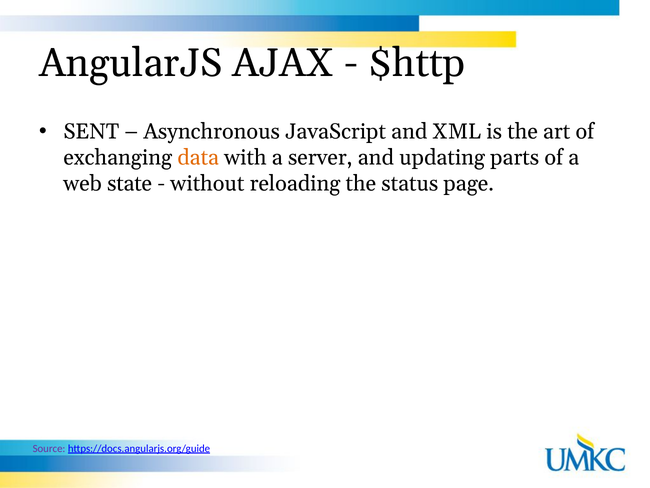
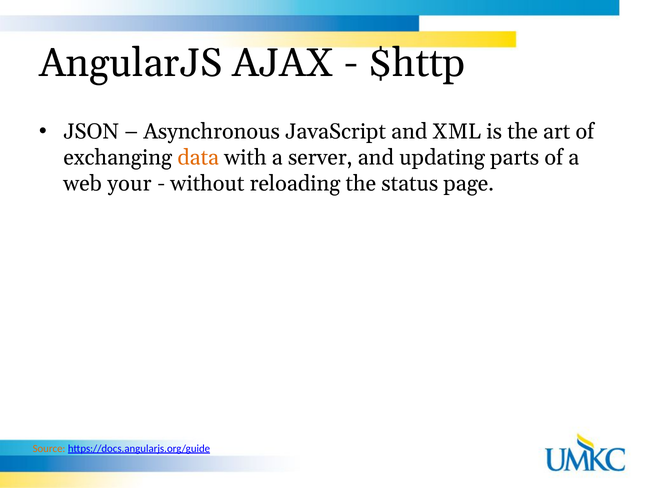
SENT: SENT -> JSON
state: state -> your
Source colour: purple -> orange
